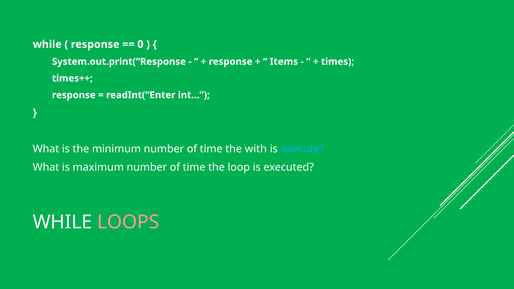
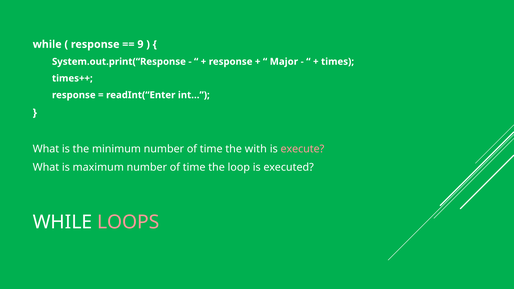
0: 0 -> 9
Items: Items -> Major
execute colour: light blue -> pink
